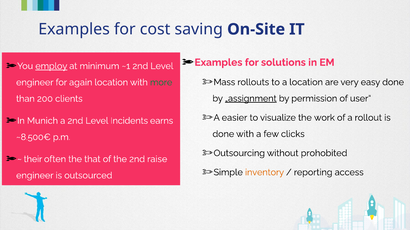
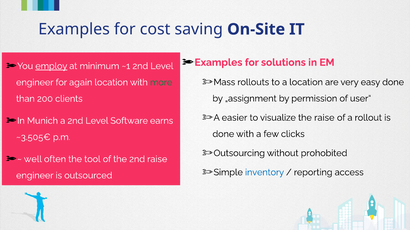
„assignment underline: present -> none
the work: work -> raise
Incidents: Incidents -> Software
~8.500€: ~8.500€ -> ~3.505€
their: their -> well
that: that -> tool
inventory colour: orange -> blue
